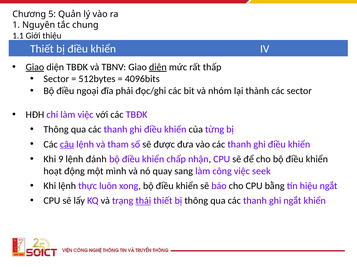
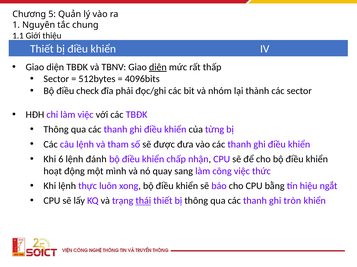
Giao at (35, 67) underline: present -> none
ngoại: ngoại -> check
câu underline: present -> none
9: 9 -> 6
seek: seek -> thức
ghi ngắt: ngắt -> tròn
